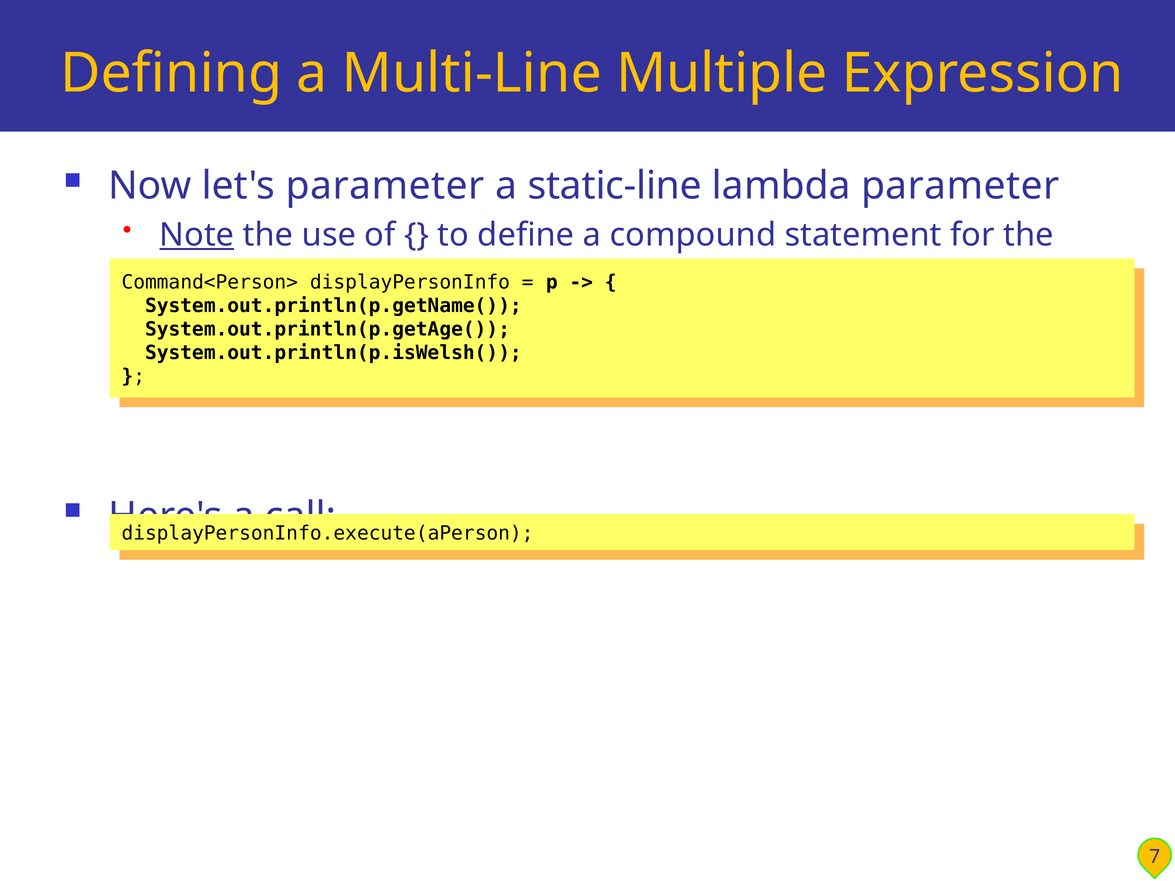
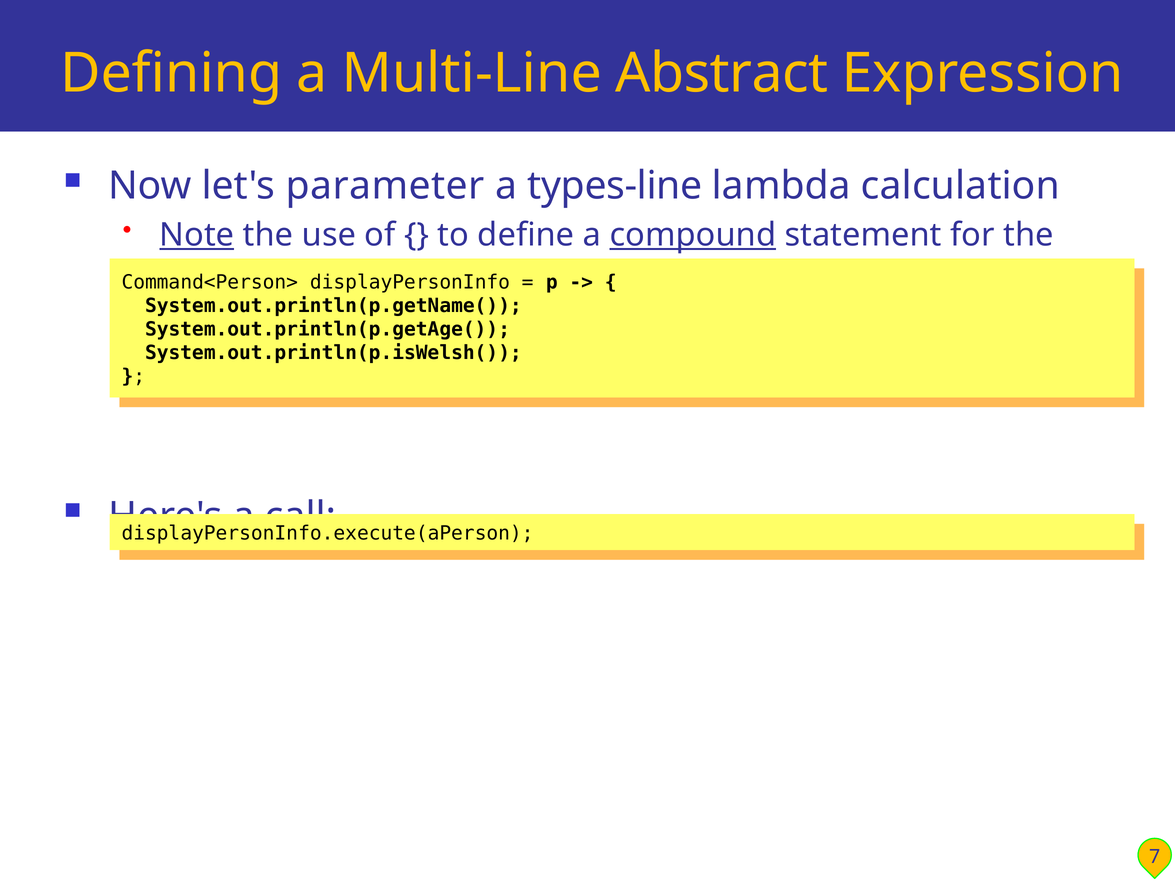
Multiple: Multiple -> Abstract
static-line: static-line -> types-line
lambda parameter: parameter -> calculation
compound underline: none -> present
